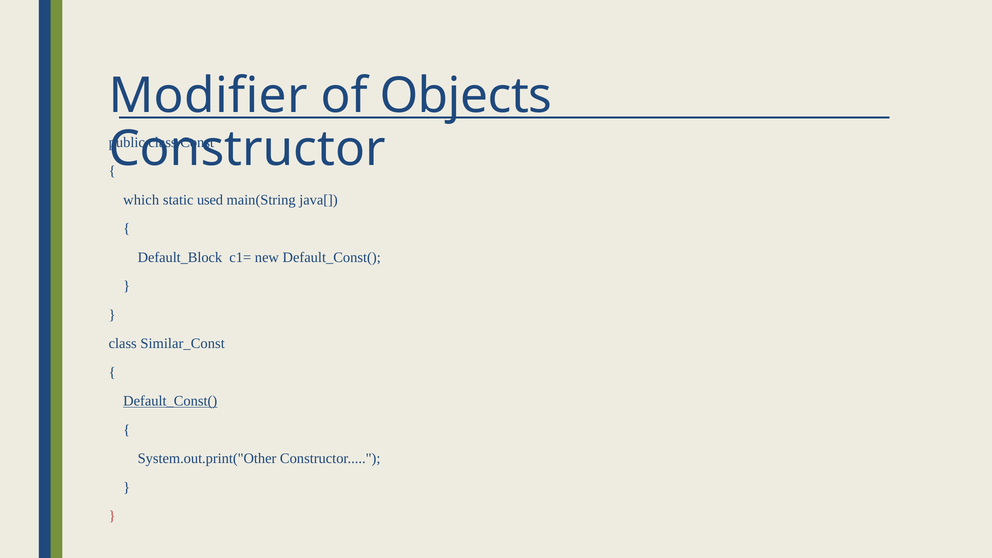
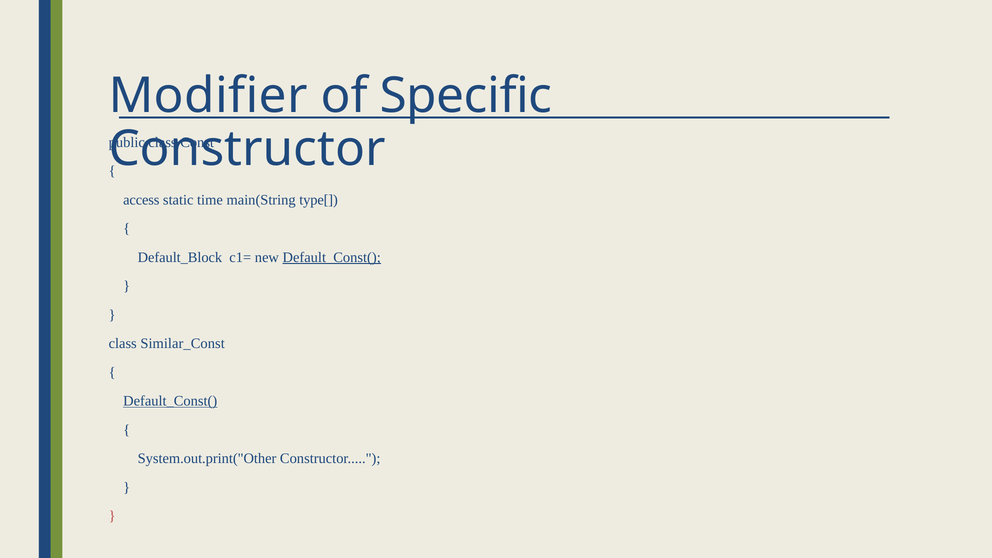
Objects: Objects -> Specific
which: which -> access
used: used -> time
java[: java[ -> type[
Default_Const( at (332, 257) underline: none -> present
